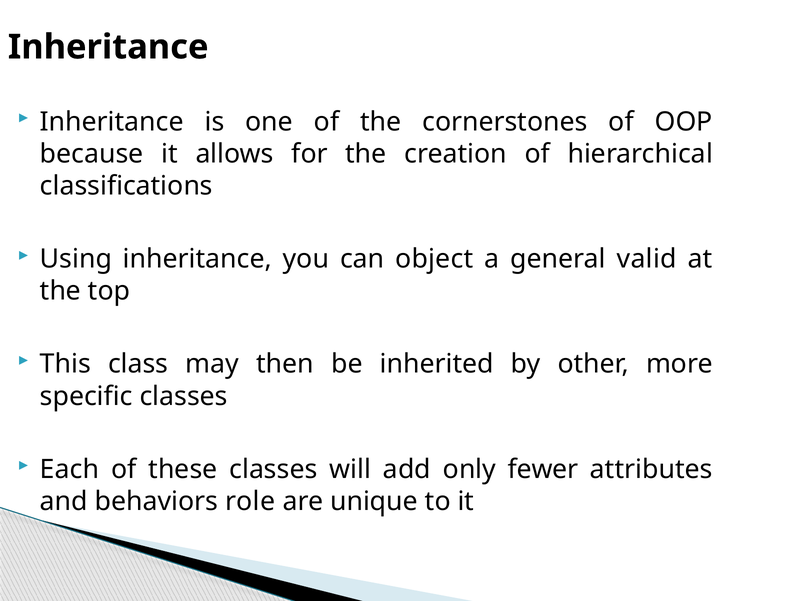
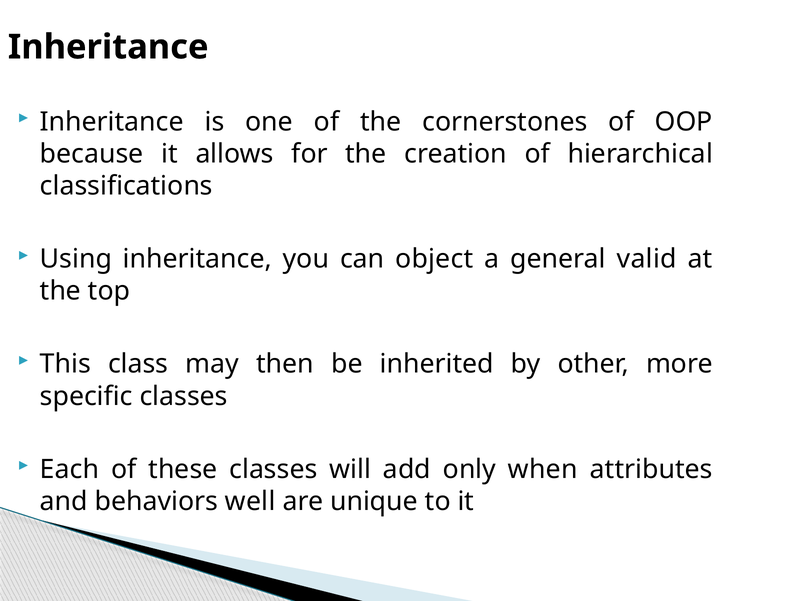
fewer: fewer -> when
role: role -> well
